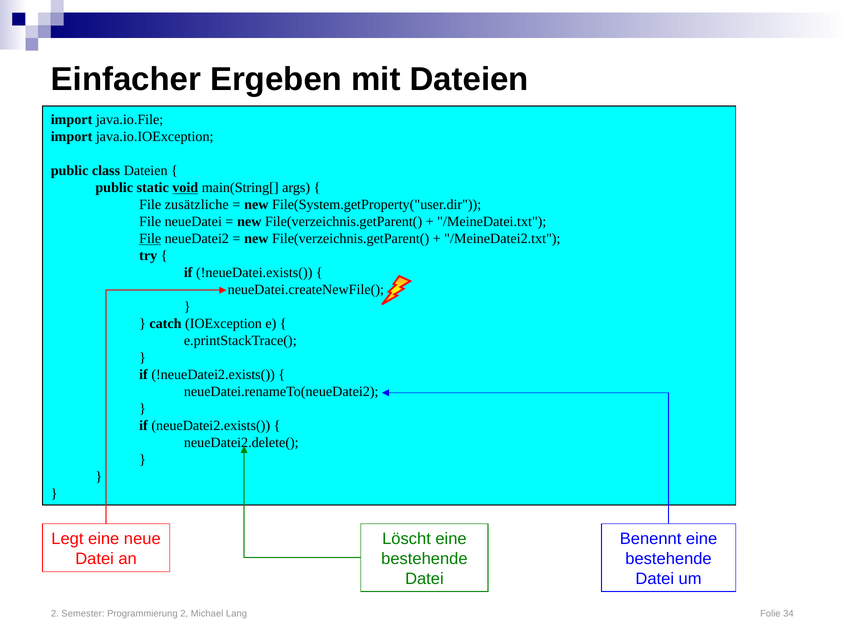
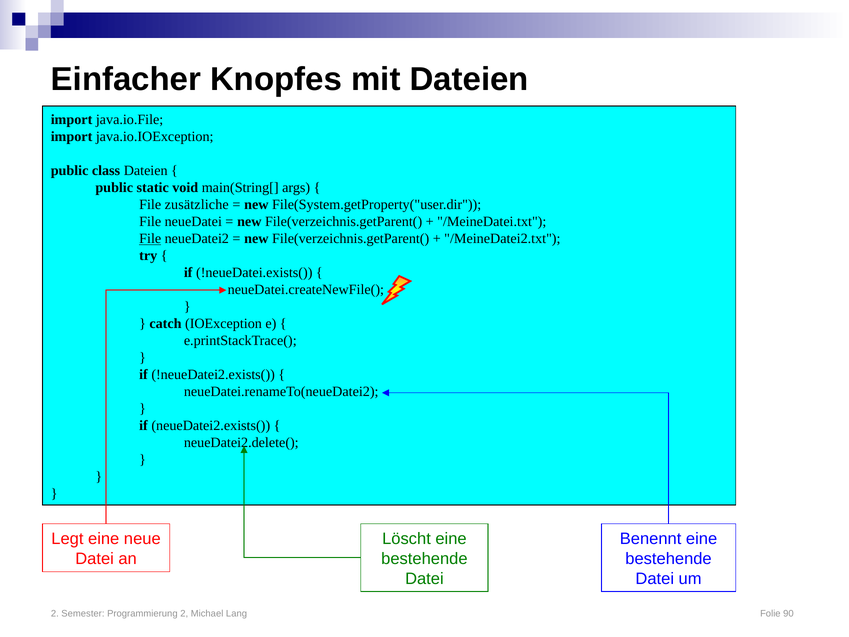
Ergeben: Ergeben -> Knopfes
void underline: present -> none
34: 34 -> 90
